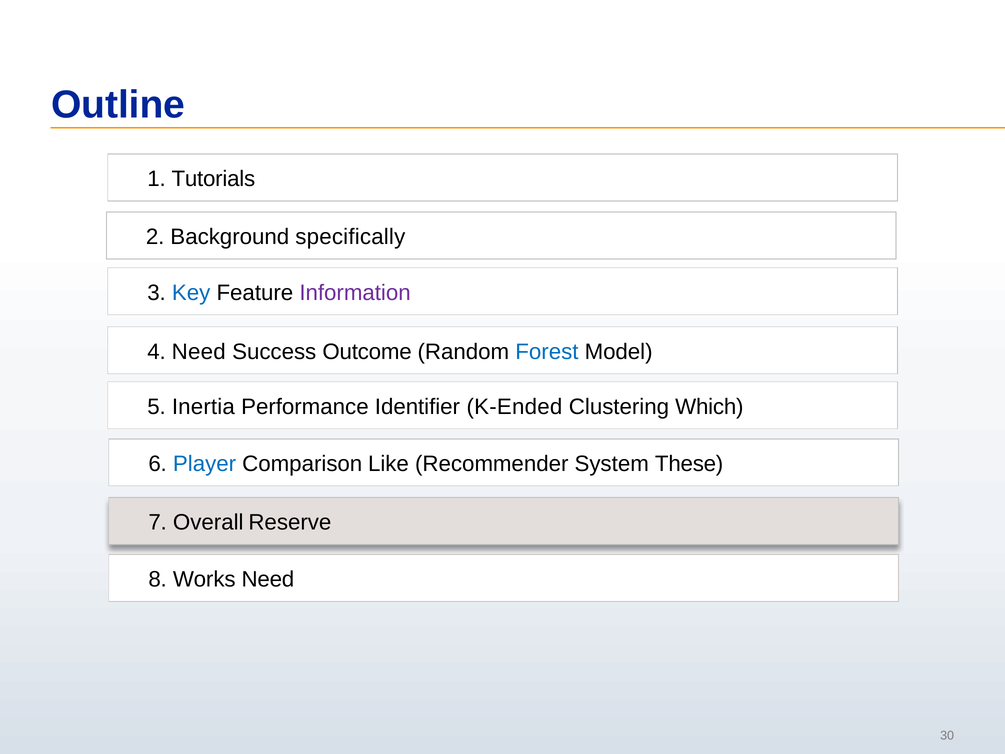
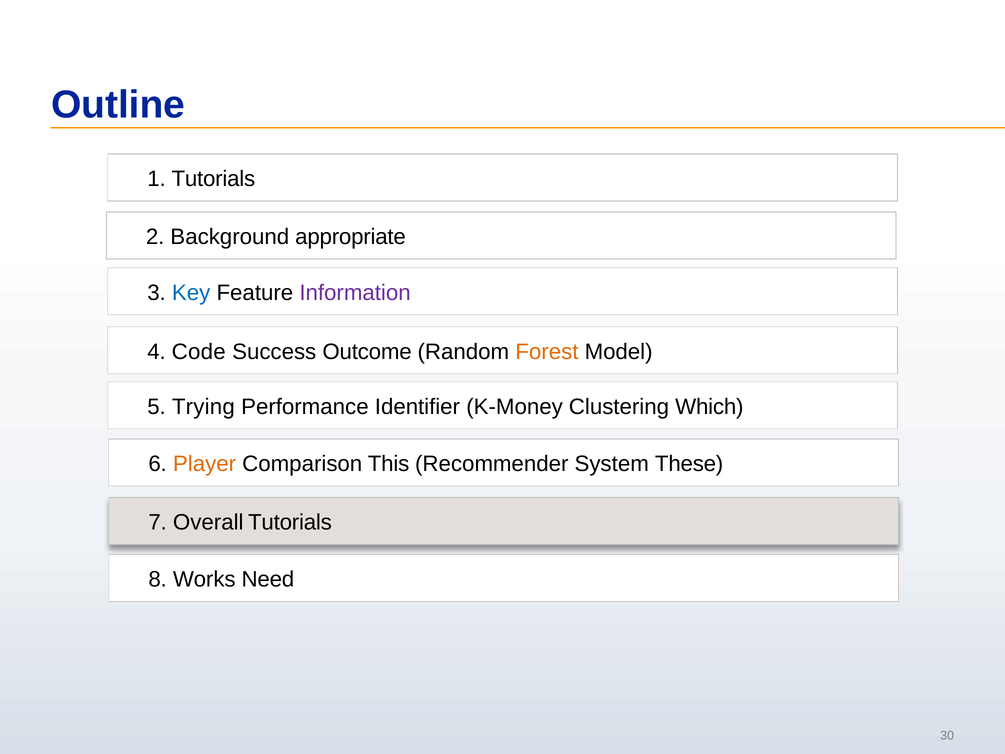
specifically: specifically -> appropriate
4 Need: Need -> Code
Forest colour: blue -> orange
Inertia: Inertia -> Trying
K-Ended: K-Ended -> K-Money
Player colour: blue -> orange
Like: Like -> This
Overall Reserve: Reserve -> Tutorials
